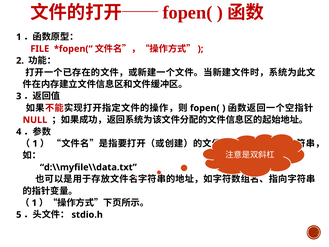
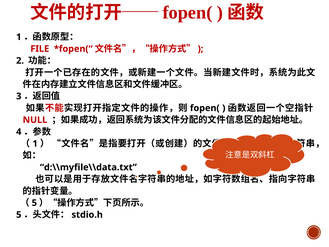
1 at (34, 203): 1 -> 5
